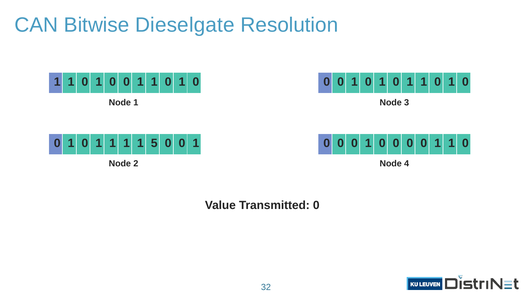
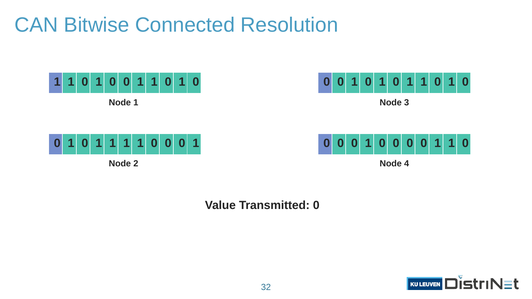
Dieselgate: Dieselgate -> Connected
1 1 1 5: 5 -> 0
